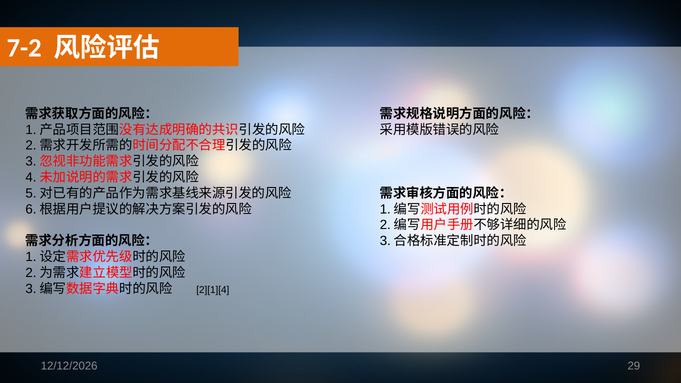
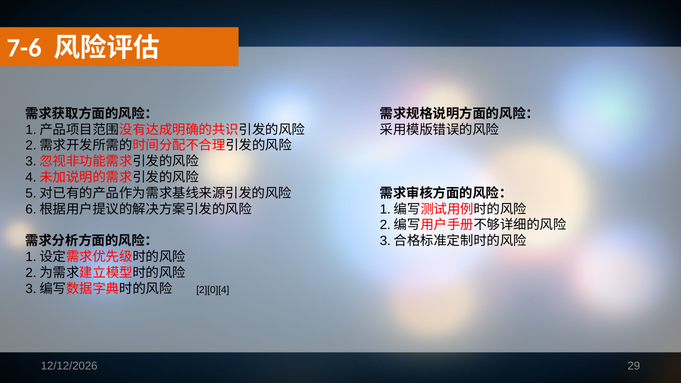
7-2: 7-2 -> 7-6
2][1][4: 2][1][4 -> 2][0][4
